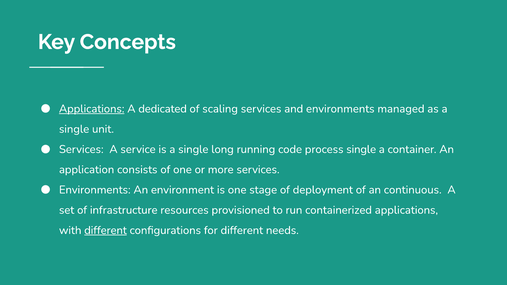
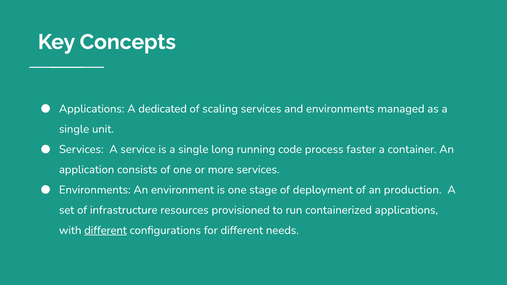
Applications at (92, 109) underline: present -> none
process single: single -> faster
continuous: continuous -> production
